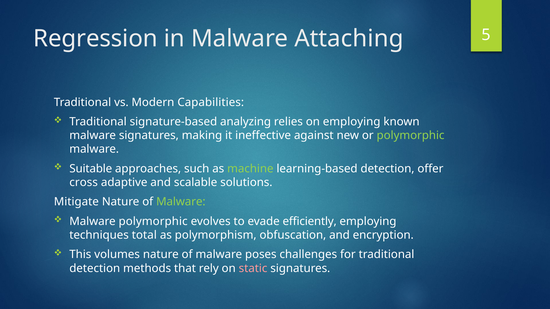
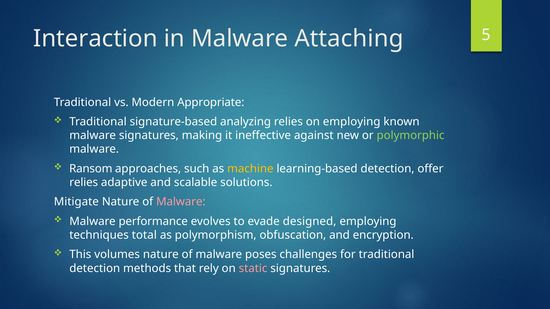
Regression: Regression -> Interaction
Capabilities: Capabilities -> Appropriate
Suitable: Suitable -> Ransom
machine colour: light green -> yellow
cross at (84, 183): cross -> relies
Malware at (181, 202) colour: light green -> pink
Malware polymorphic: polymorphic -> performance
efficiently: efficiently -> designed
